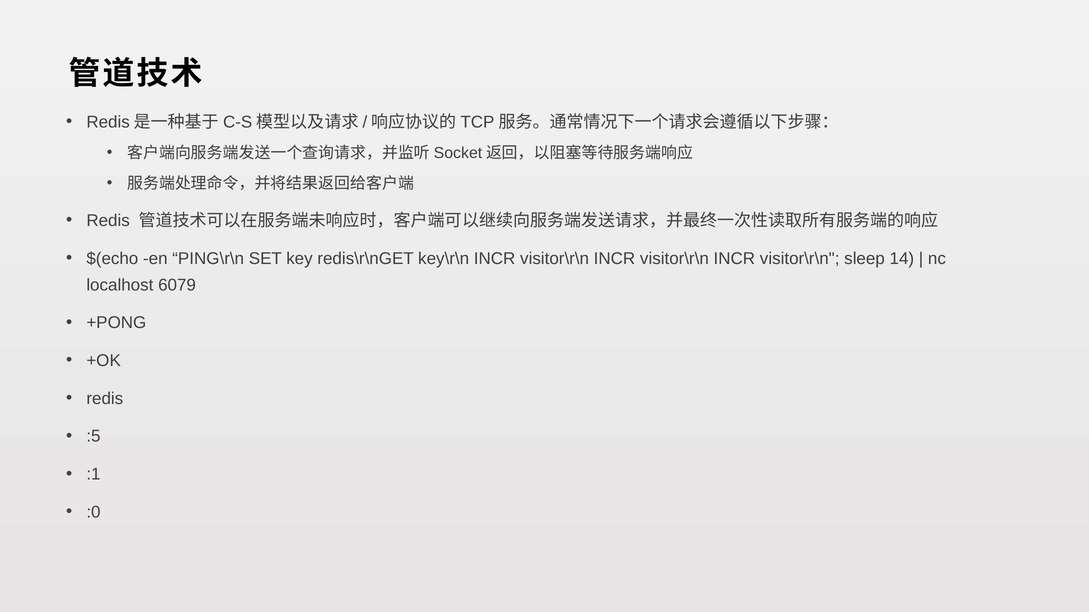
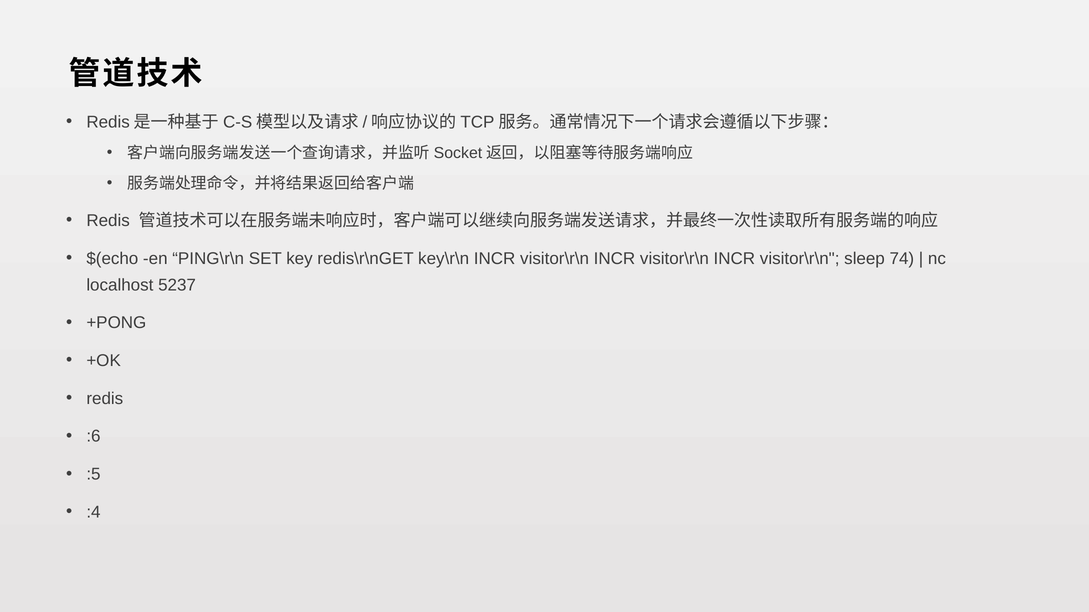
14: 14 -> 74
6079: 6079 -> 5237
:5: :5 -> :6
:1: :1 -> :5
:0: :0 -> :4
